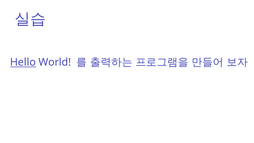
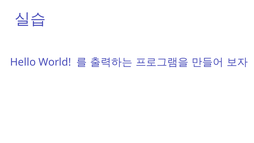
Hello underline: present -> none
